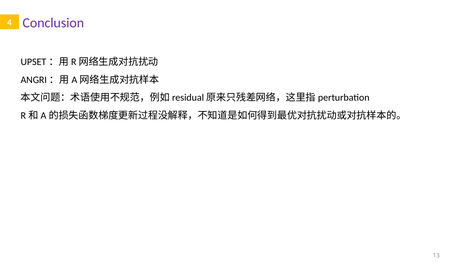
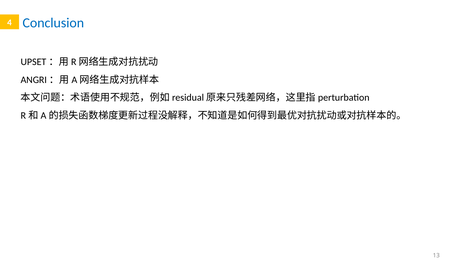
Conclusion colour: purple -> blue
